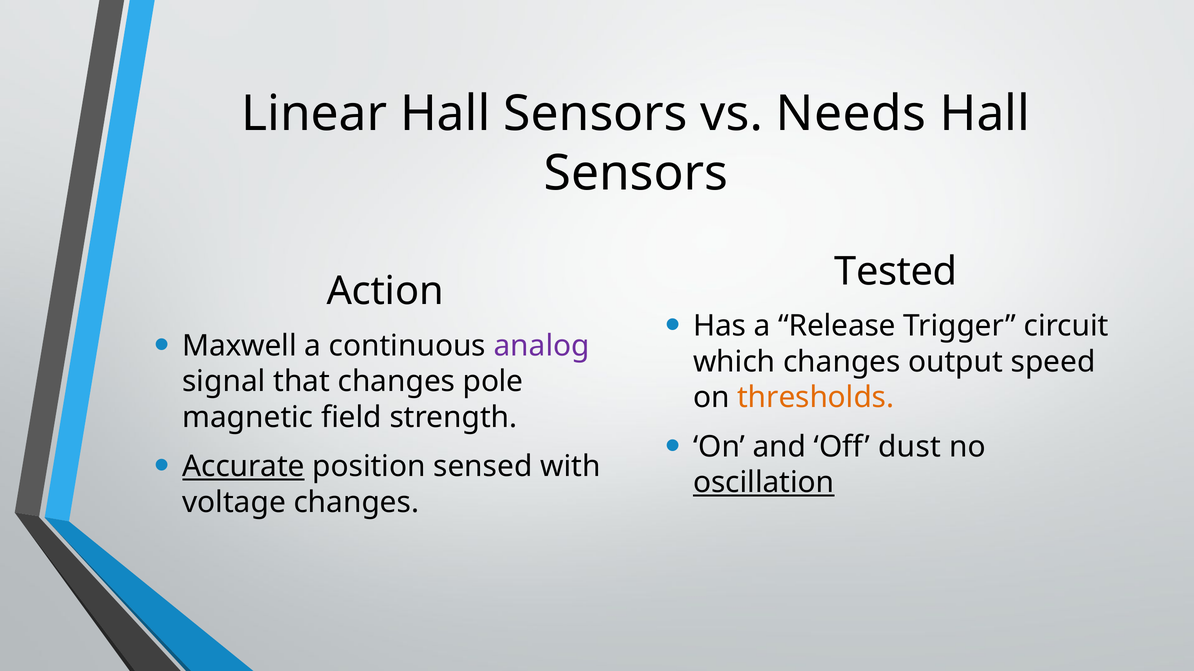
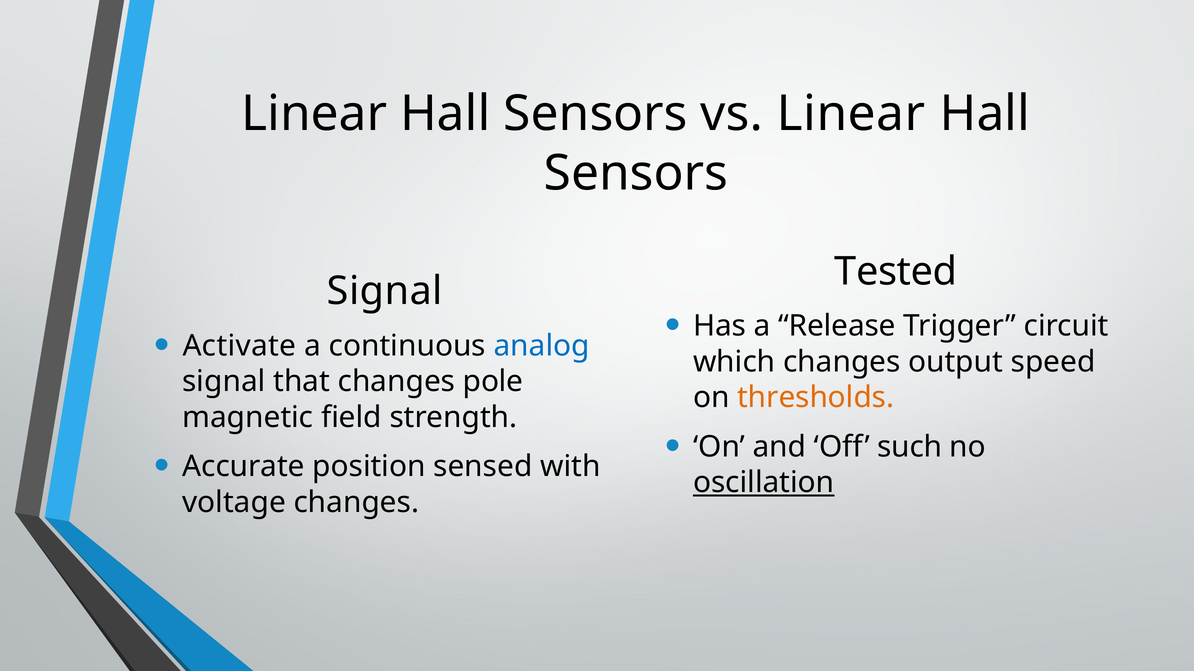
vs Needs: Needs -> Linear
Action at (385, 292): Action -> Signal
Maxwell: Maxwell -> Activate
analog colour: purple -> blue
dust: dust -> such
Accurate underline: present -> none
